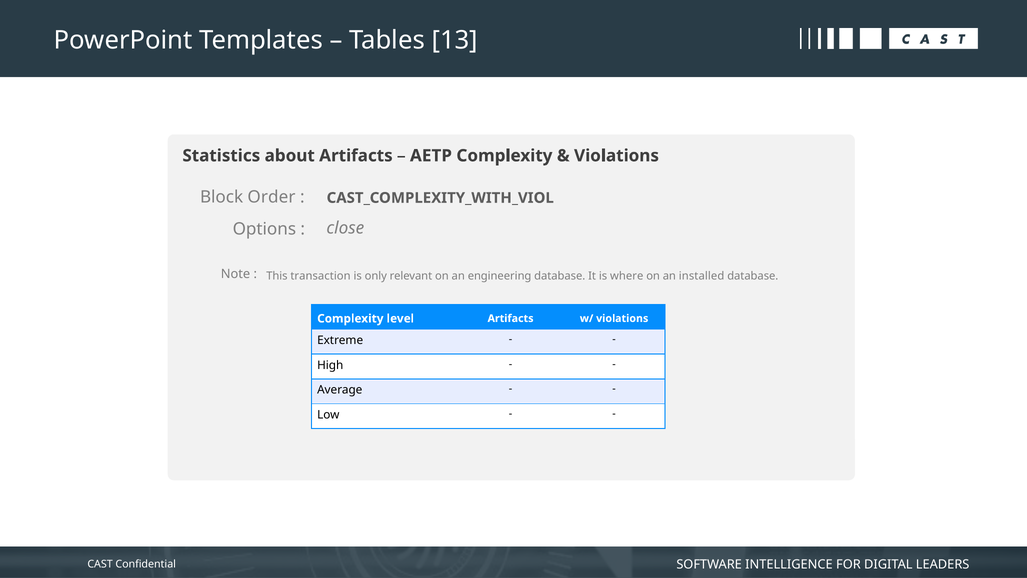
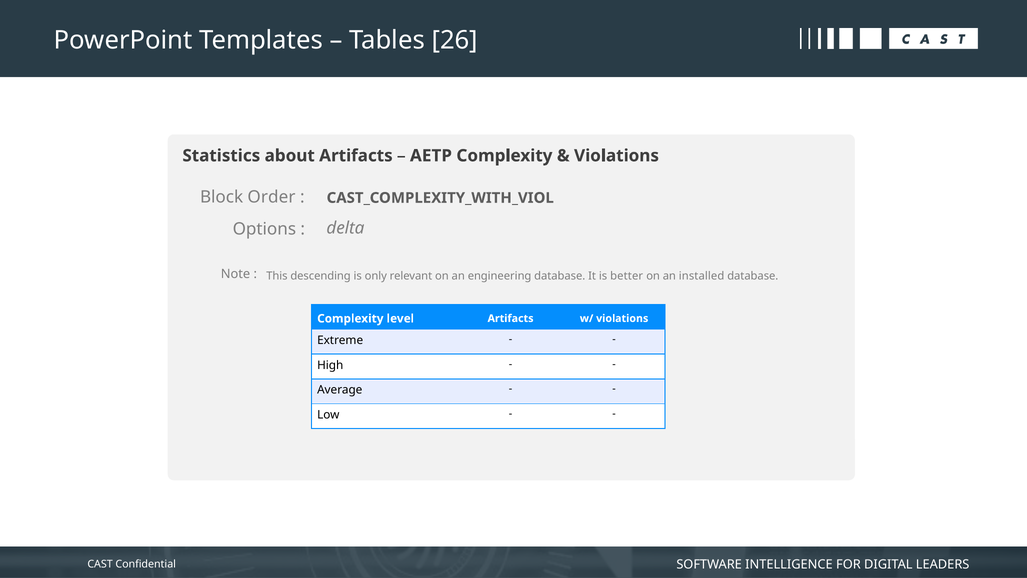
13: 13 -> 26
close: close -> delta
transaction: transaction -> descending
where: where -> better
